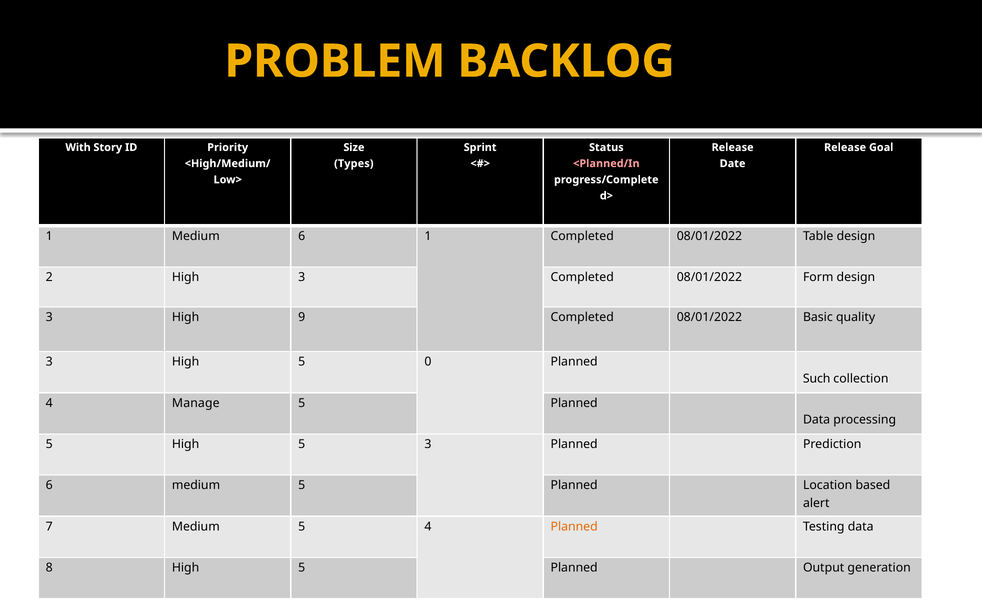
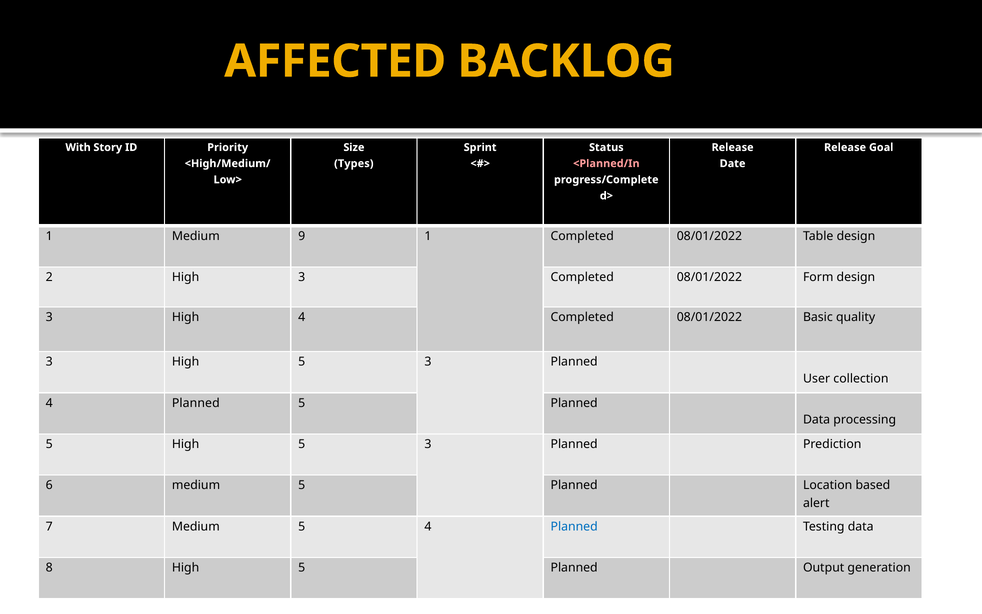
PROBLEM: PROBLEM -> AFFECTED
Medium 6: 6 -> 9
High 9: 9 -> 4
3 High 5 0: 0 -> 3
Such: Such -> User
Manage at (196, 403): Manage -> Planned
Planned at (574, 526) colour: orange -> blue
